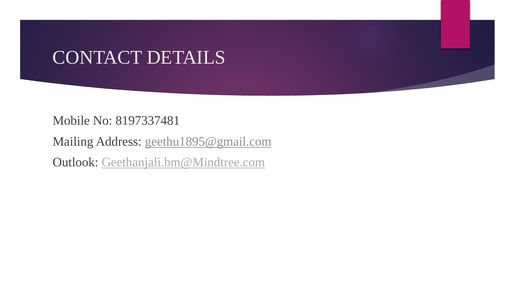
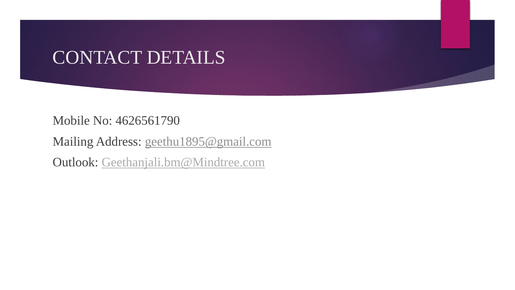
8197337481: 8197337481 -> 4626561790
